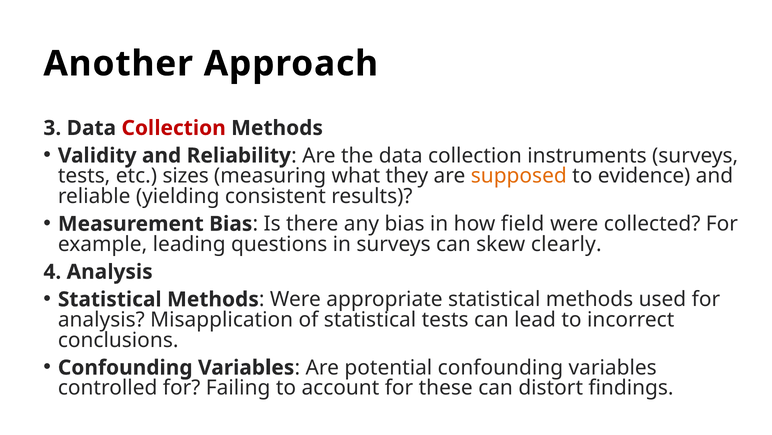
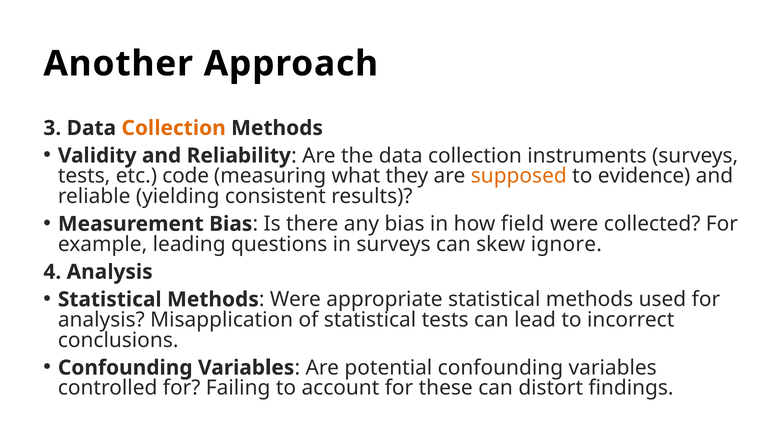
Collection at (174, 128) colour: red -> orange
sizes: sizes -> code
clearly: clearly -> ignore
